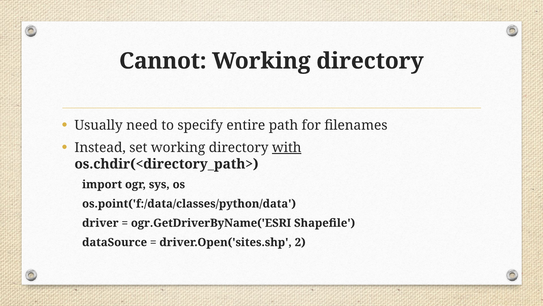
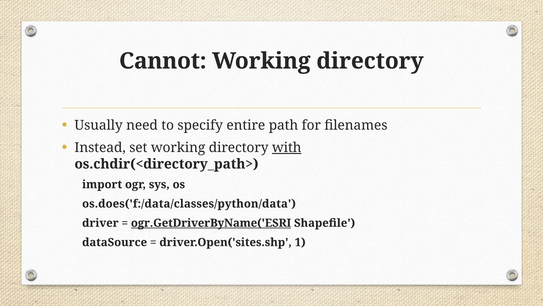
os.point('f:/data/classes/python/data: os.point('f:/data/classes/python/data -> os.does('f:/data/classes/python/data
ogr.GetDriverByName('ESRI underline: none -> present
2: 2 -> 1
